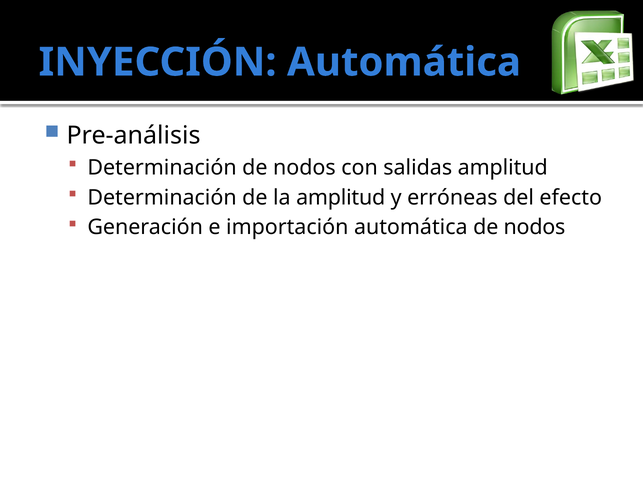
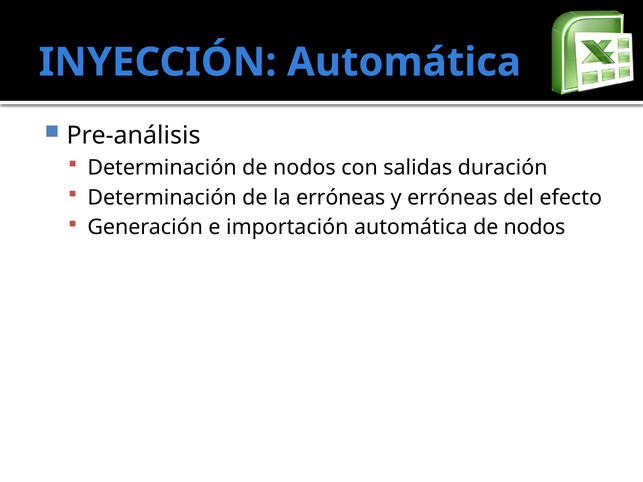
salidas amplitud: amplitud -> duración
la amplitud: amplitud -> erróneas
